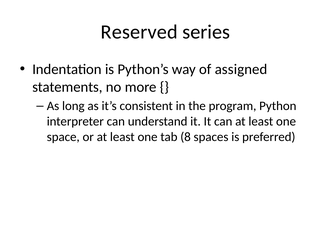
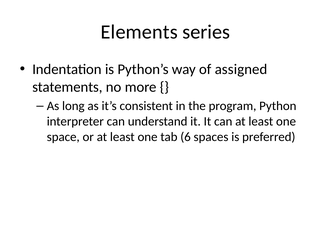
Reserved: Reserved -> Elements
8: 8 -> 6
